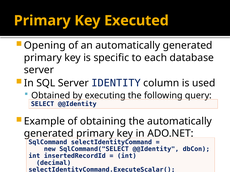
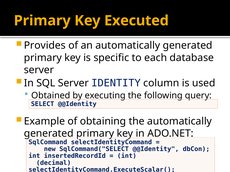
Opening: Opening -> Provides
